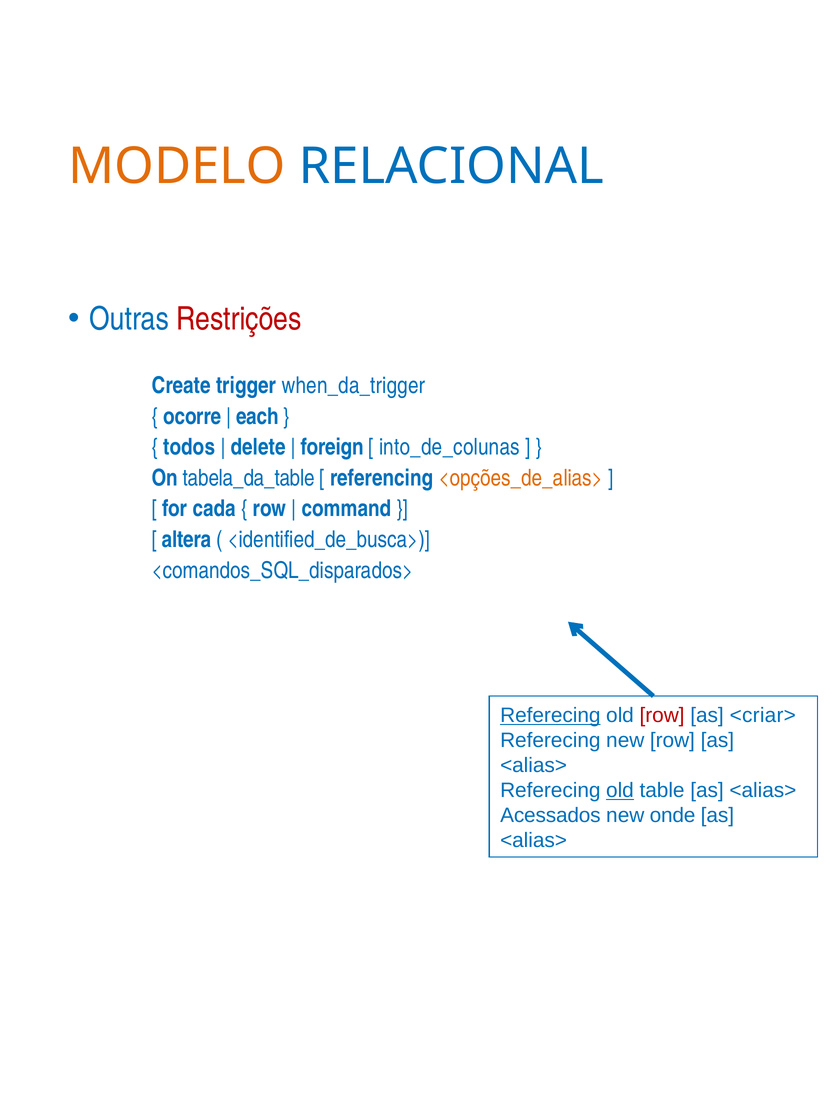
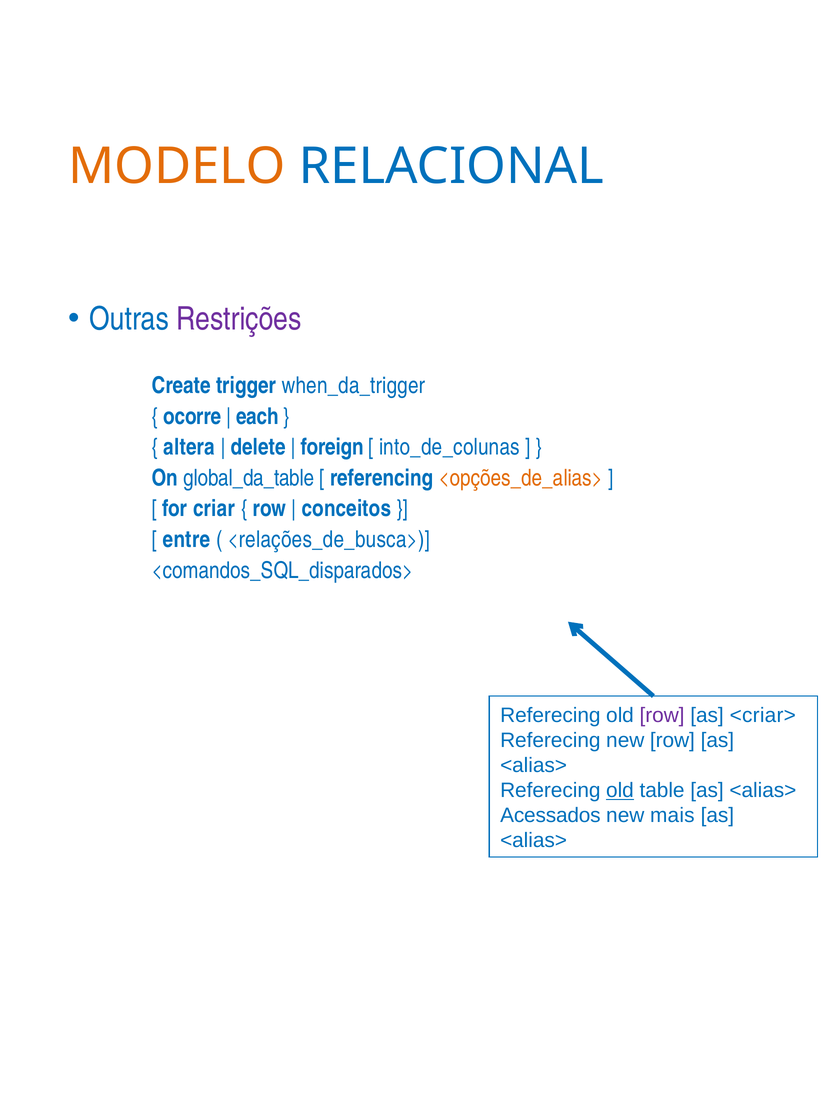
Restrições colour: red -> purple
todos: todos -> altera
tabela_da_table: tabela_da_table -> global_da_table
cada: cada -> criar
command: command -> conceitos
altera: altera -> entre
<identified_de_busca>: <identified_de_busca> -> <relações_de_busca>
Referecing at (550, 716) underline: present -> none
row at (662, 716) colour: red -> purple
onde: onde -> mais
